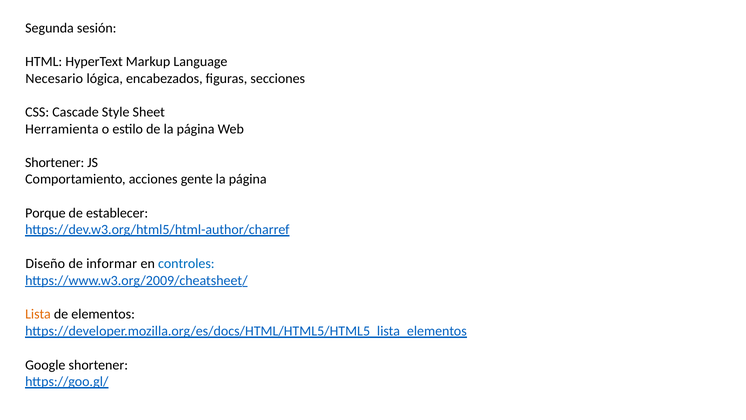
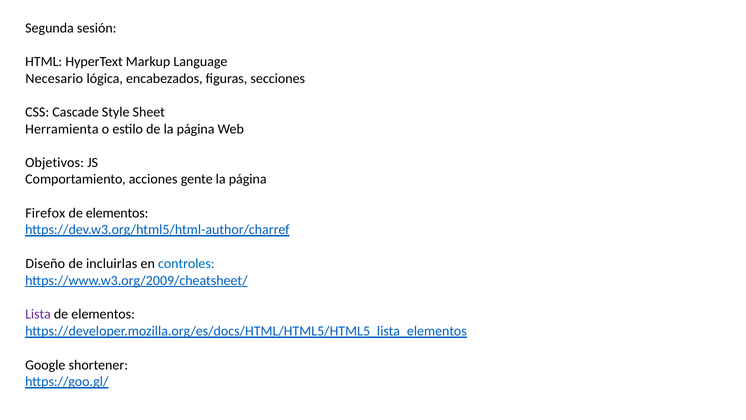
Shortener at (55, 162): Shortener -> Objetivos
Porque: Porque -> Firefox
establecer at (117, 213): establecer -> elementos
informar: informar -> incluirlas
Lista colour: orange -> purple
